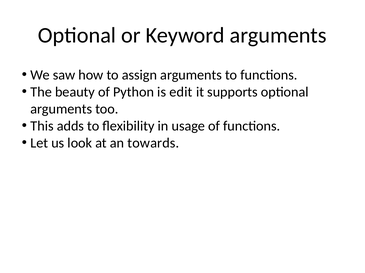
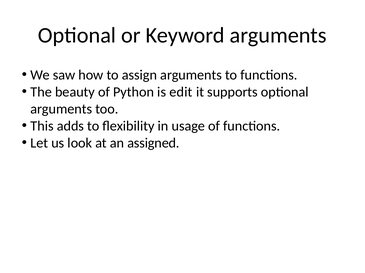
towards: towards -> assigned
